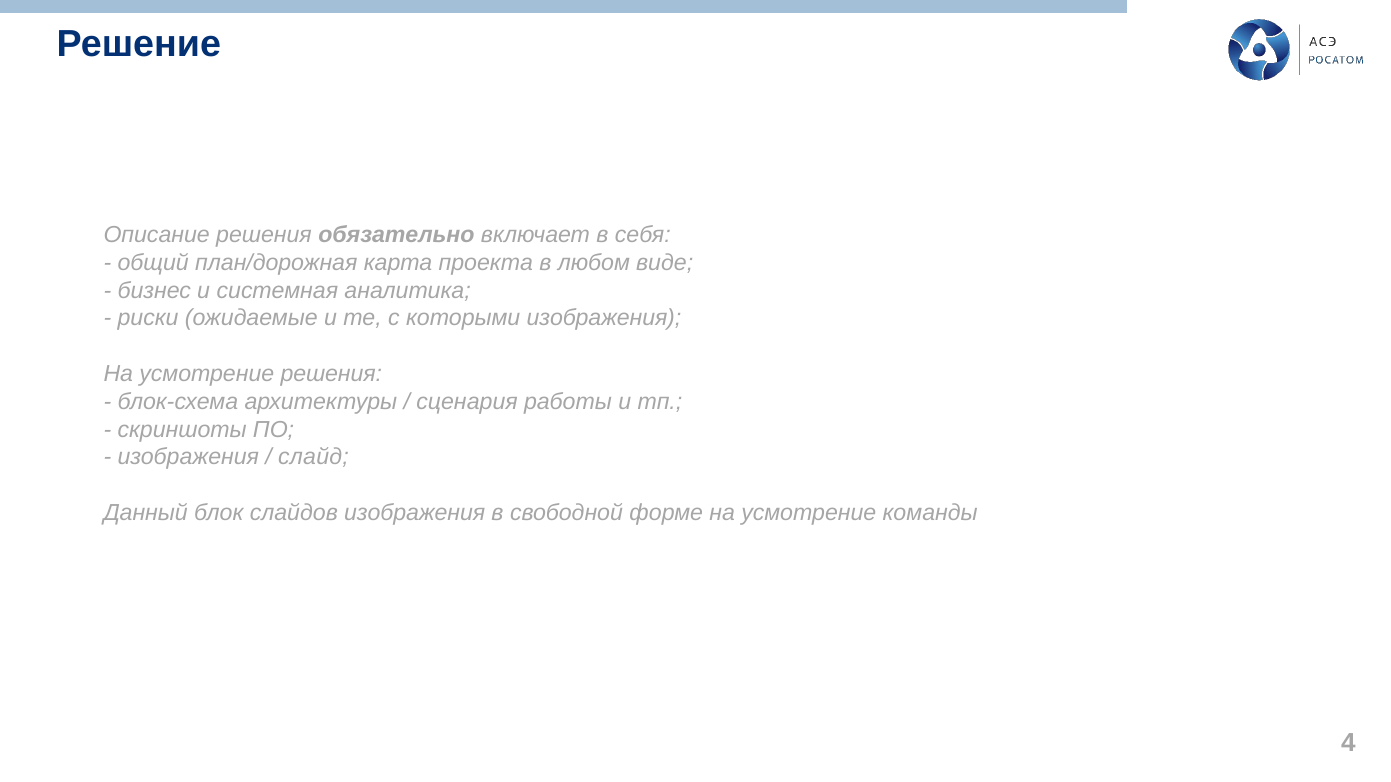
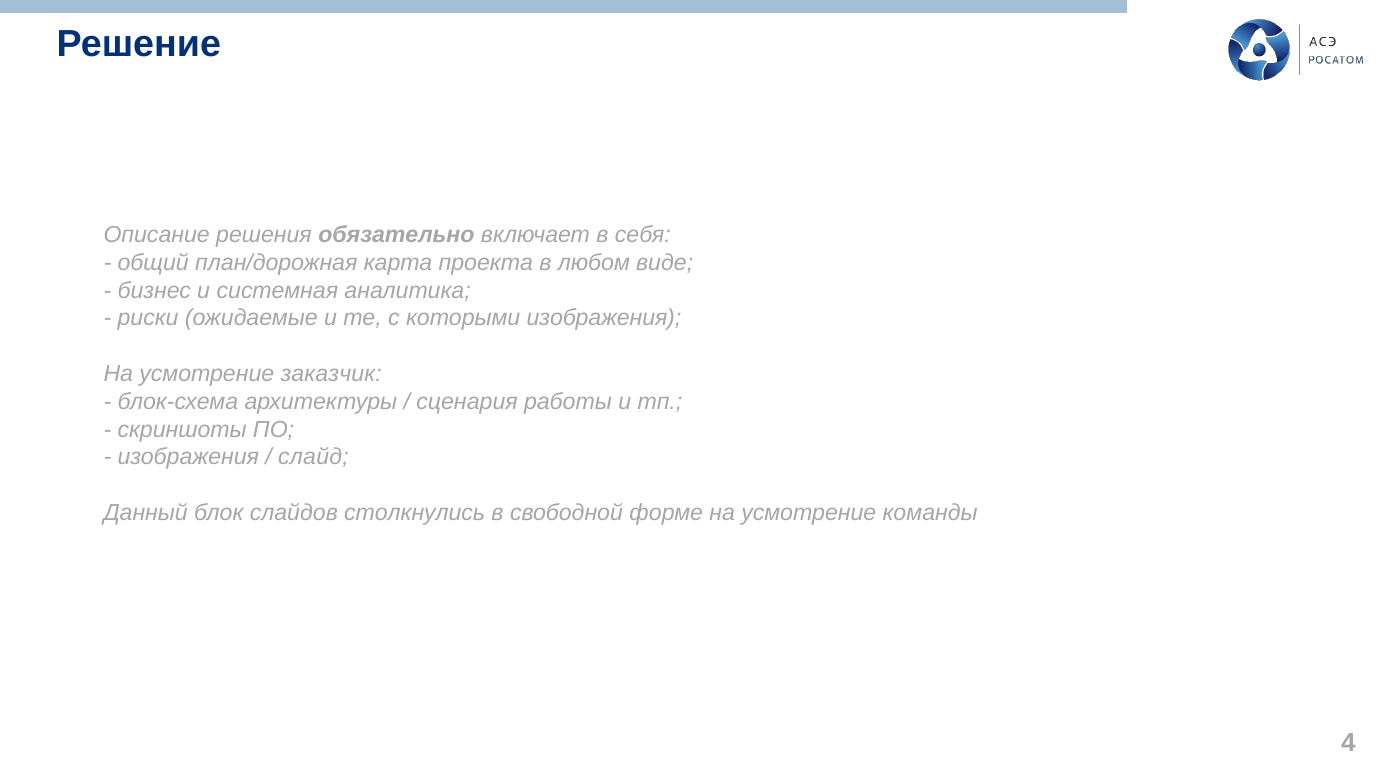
усмотрение решения: решения -> заказчик
слайдов изображения: изображения -> столкнулись
